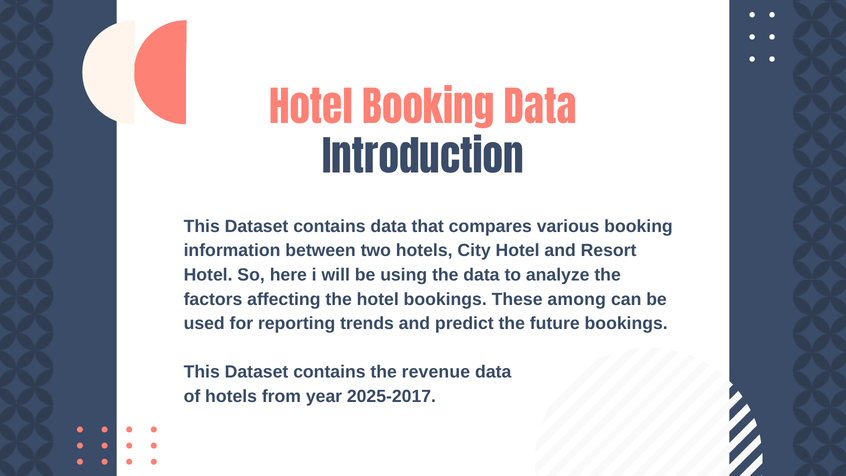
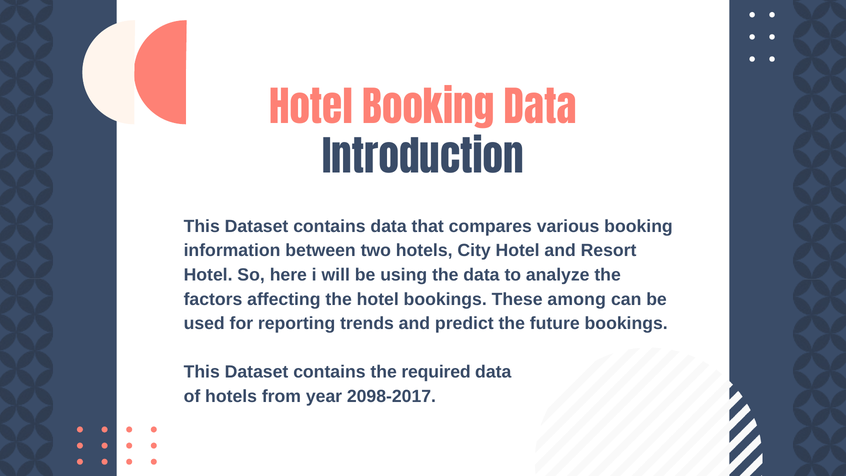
revenue: revenue -> required
2025-2017: 2025-2017 -> 2098-2017
